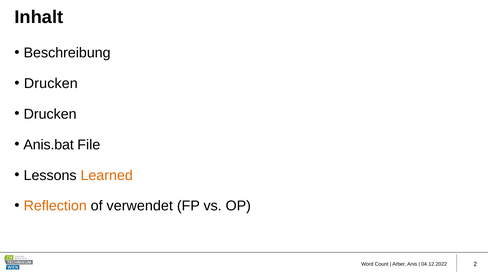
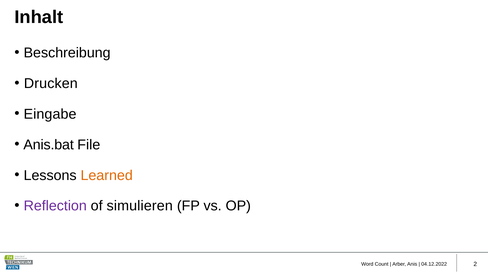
Drucken at (50, 114): Drucken -> Eingabe
Reflection colour: orange -> purple
verwendet: verwendet -> simulieren
